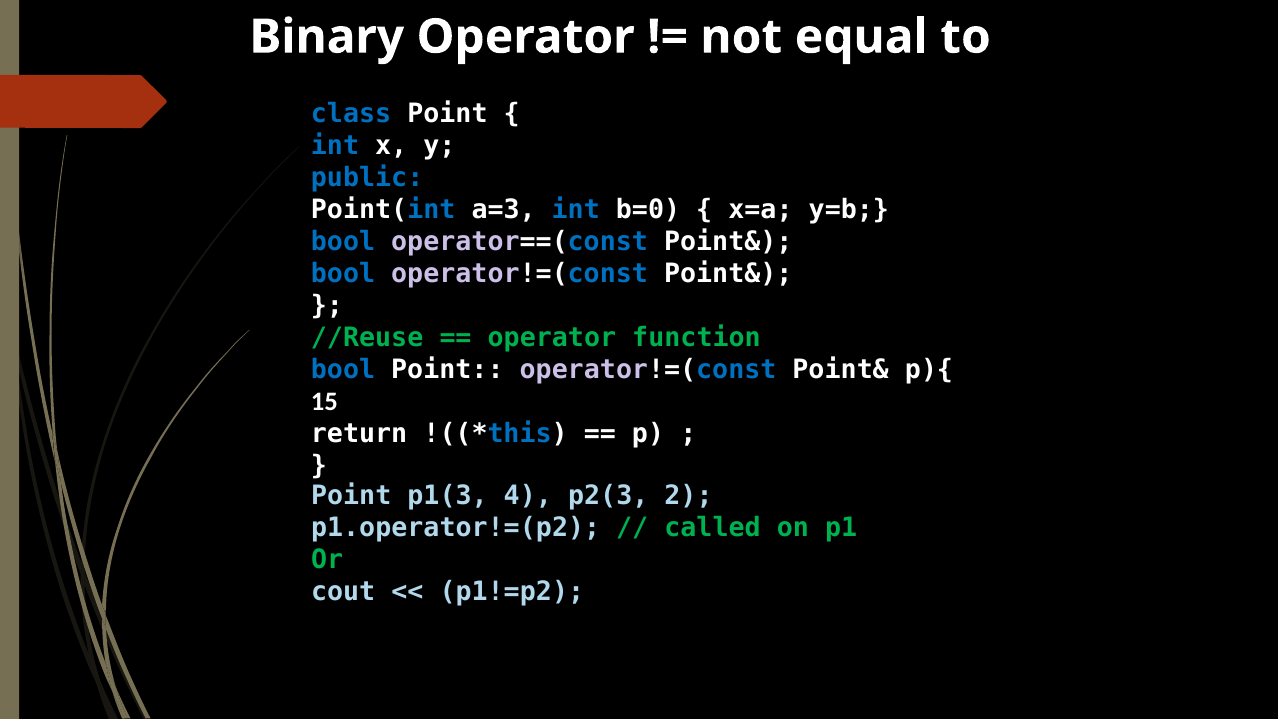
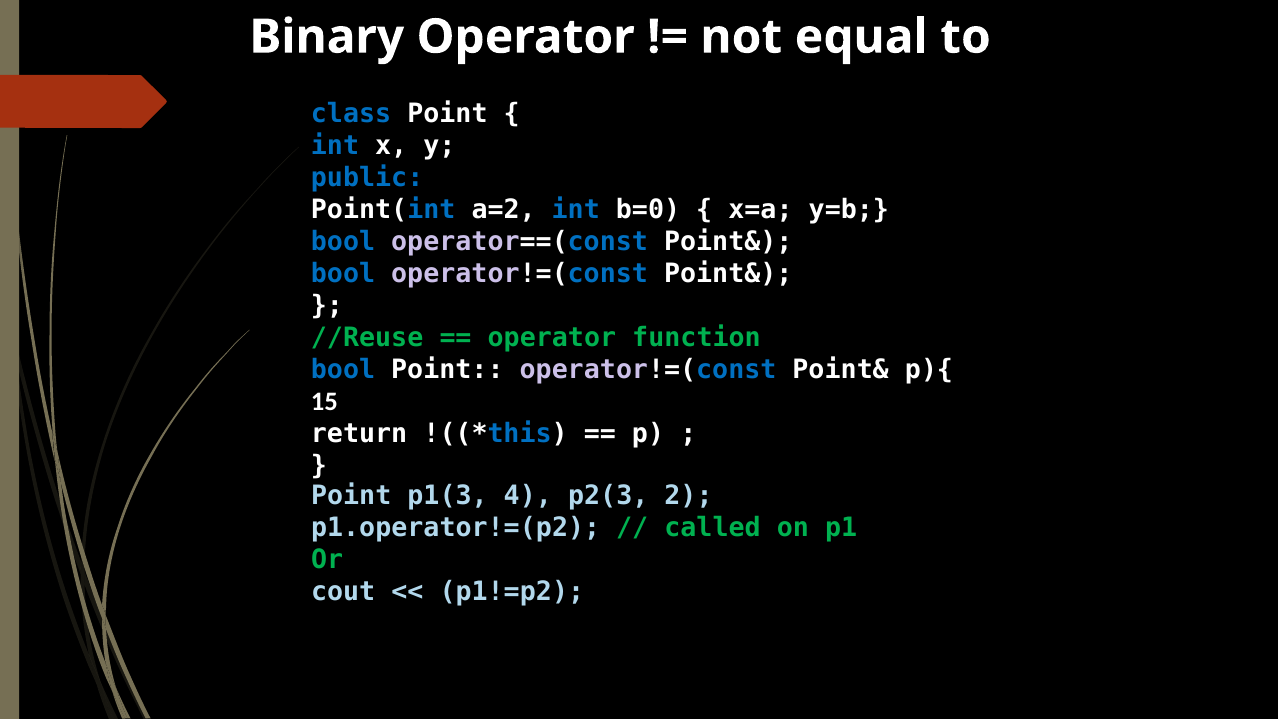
a=3: a=3 -> a=2
